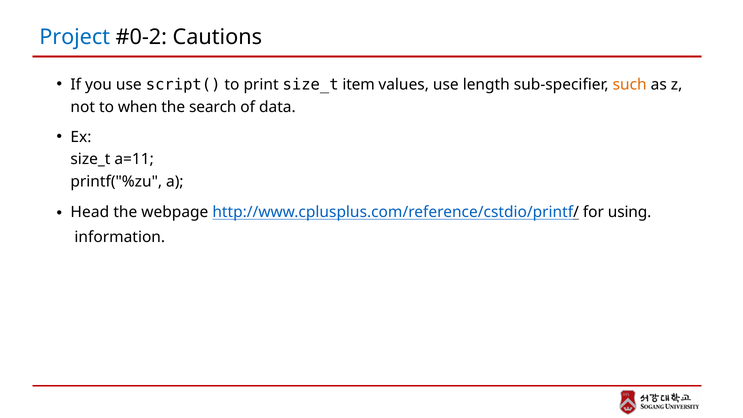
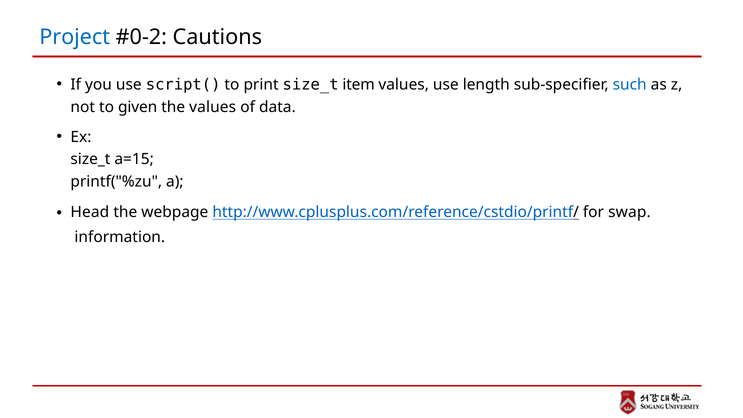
such colour: orange -> blue
when: when -> given
the search: search -> values
a=11: a=11 -> a=15
using: using -> swap
